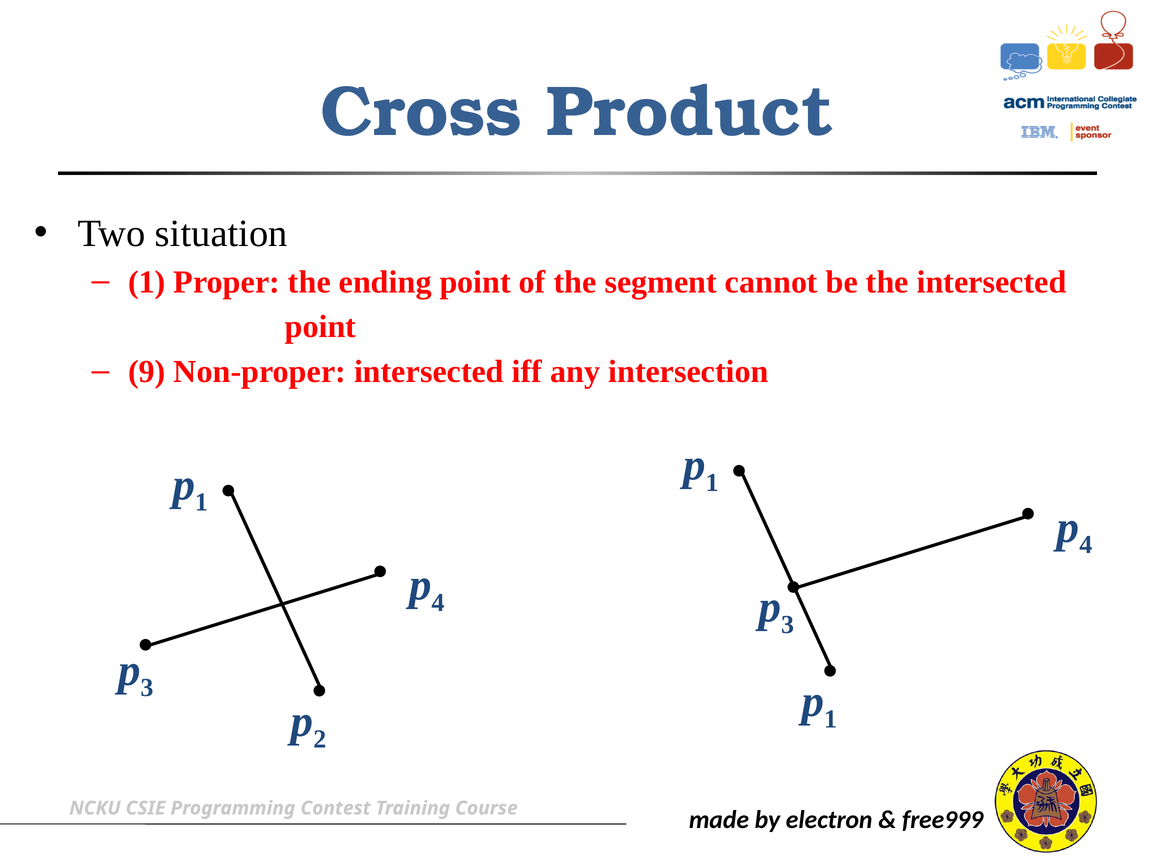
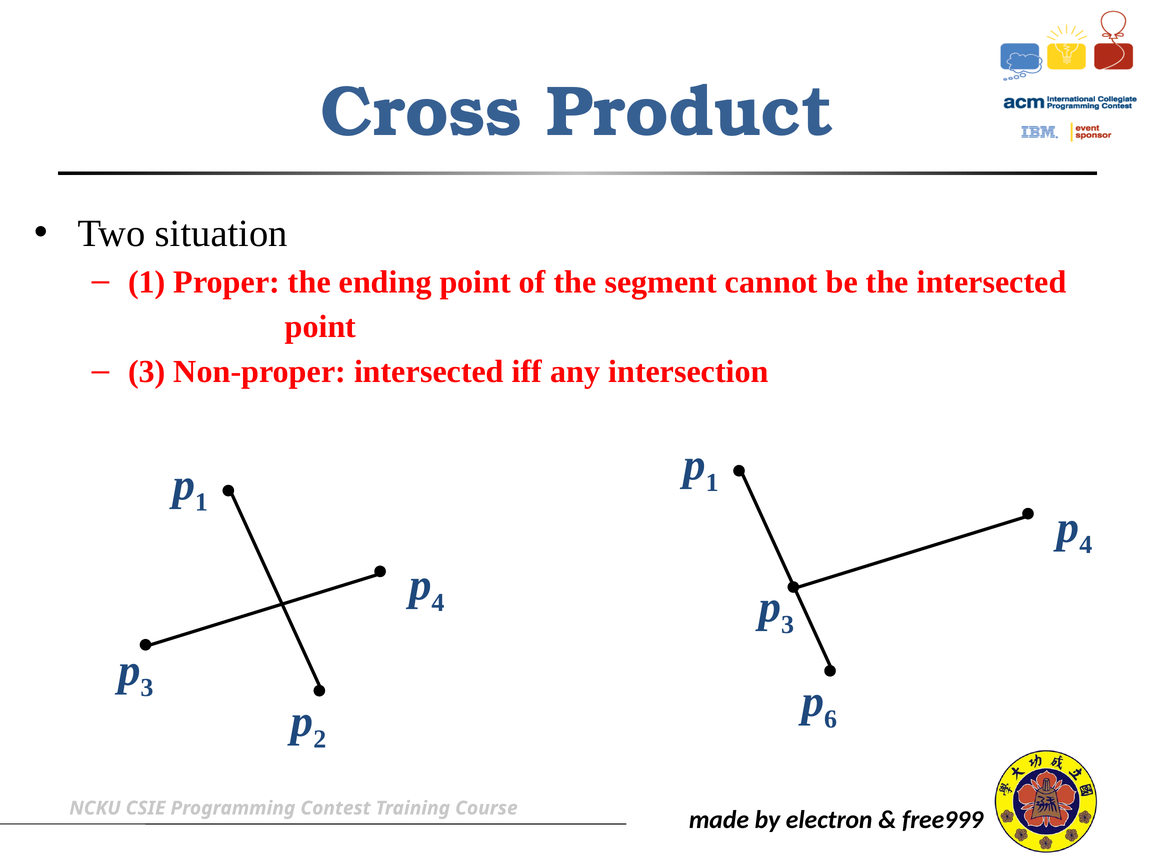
9 at (147, 372): 9 -> 3
1 at (831, 719): 1 -> 6
